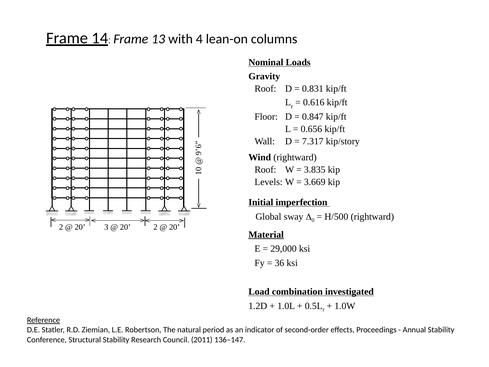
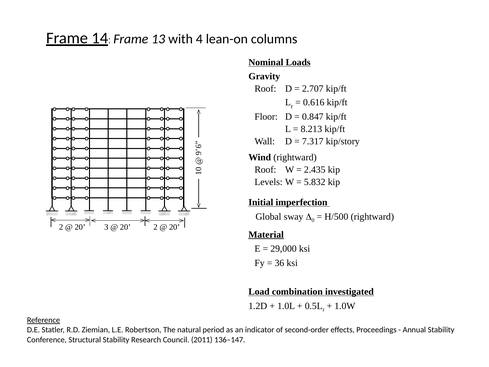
0.831: 0.831 -> 2.707
0.656: 0.656 -> 8.213
3.835: 3.835 -> 2.435
3.669: 3.669 -> 5.832
